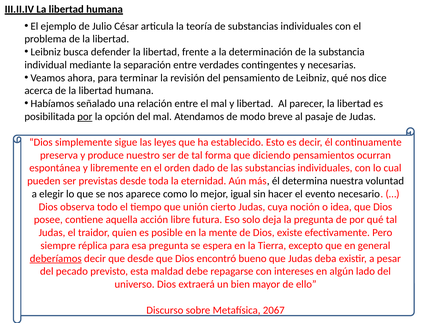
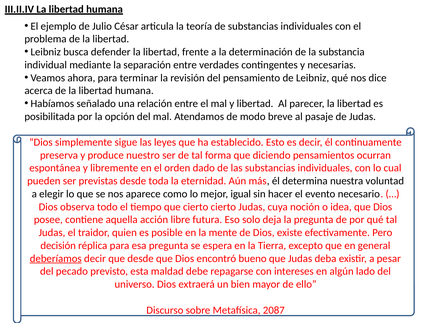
por at (85, 117) underline: present -> none
que unión: unión -> cierto
siempre: siempre -> decisión
2067: 2067 -> 2087
